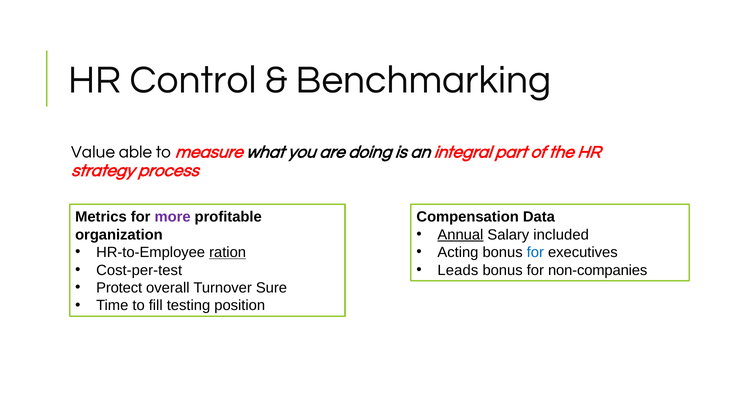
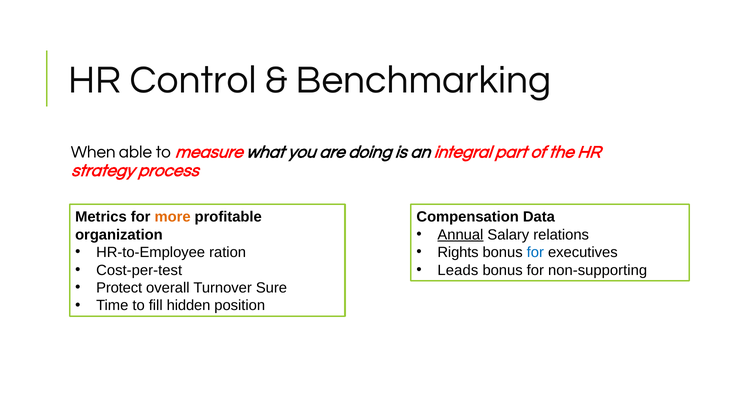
Value: Value -> When
more colour: purple -> orange
included: included -> relations
ration underline: present -> none
Acting: Acting -> Rights
non-companies: non-companies -> non-supporting
testing: testing -> hidden
